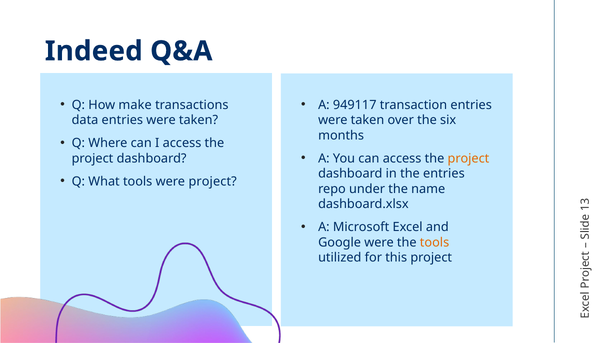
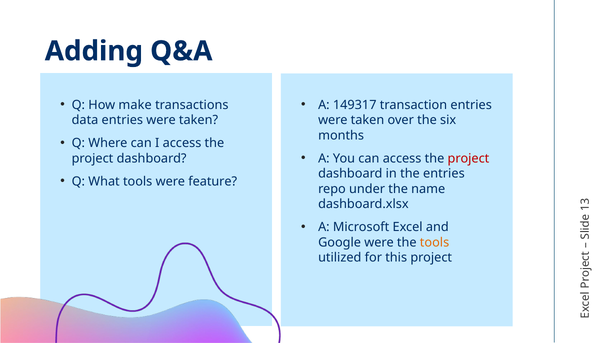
Indeed: Indeed -> Adding
949117: 949117 -> 149317
project at (468, 158) colour: orange -> red
were project: project -> feature
